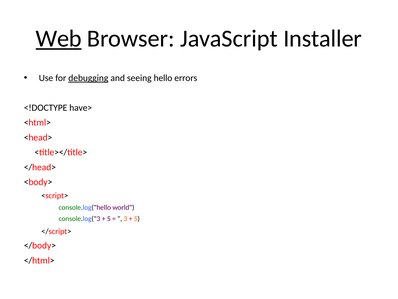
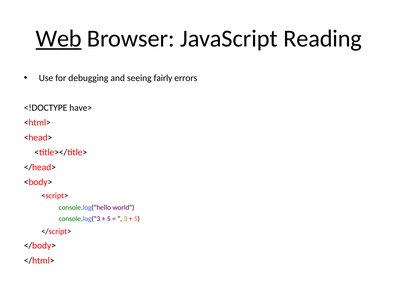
Installer: Installer -> Reading
debugging underline: present -> none
hello: hello -> fairly
